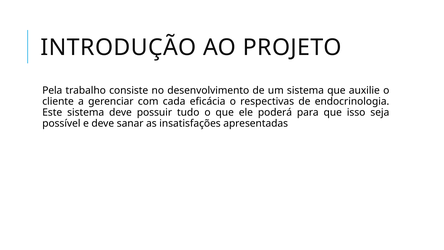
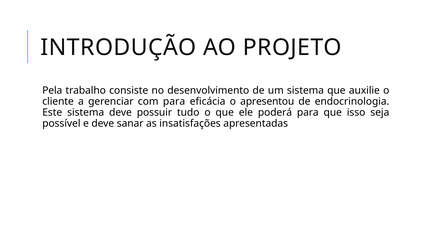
com cada: cada -> para
respectivas: respectivas -> apresentou
